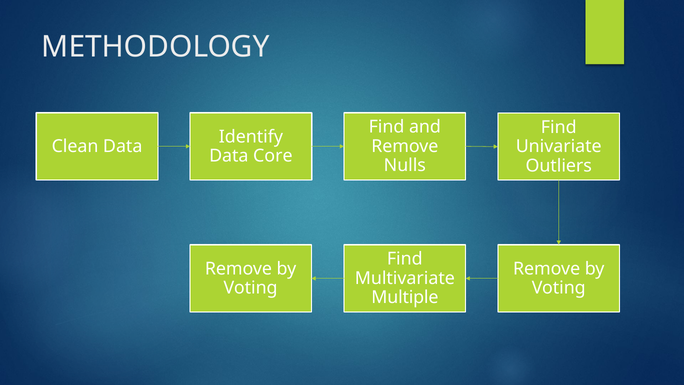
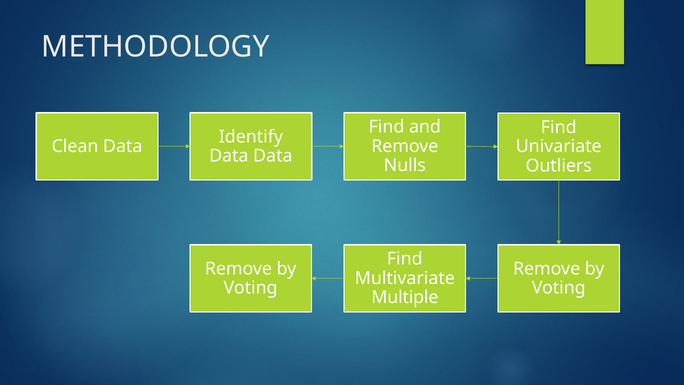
Data Core: Core -> Data
